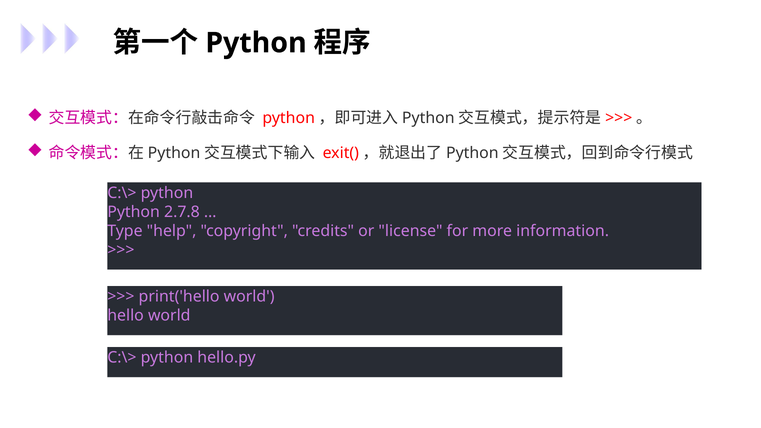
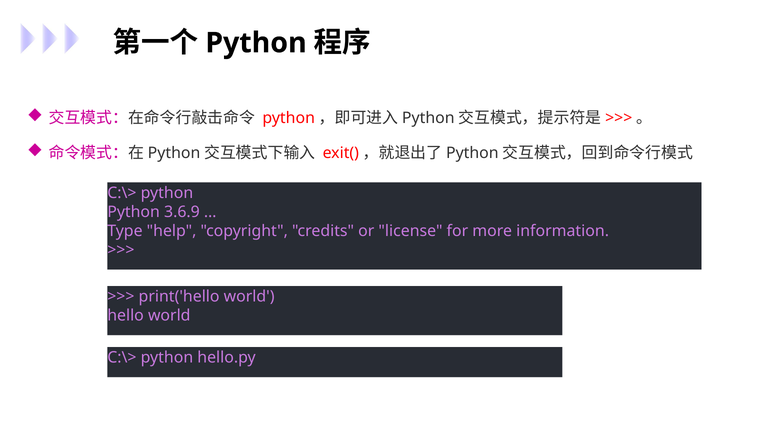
2.7.8: 2.7.8 -> 3.6.9
